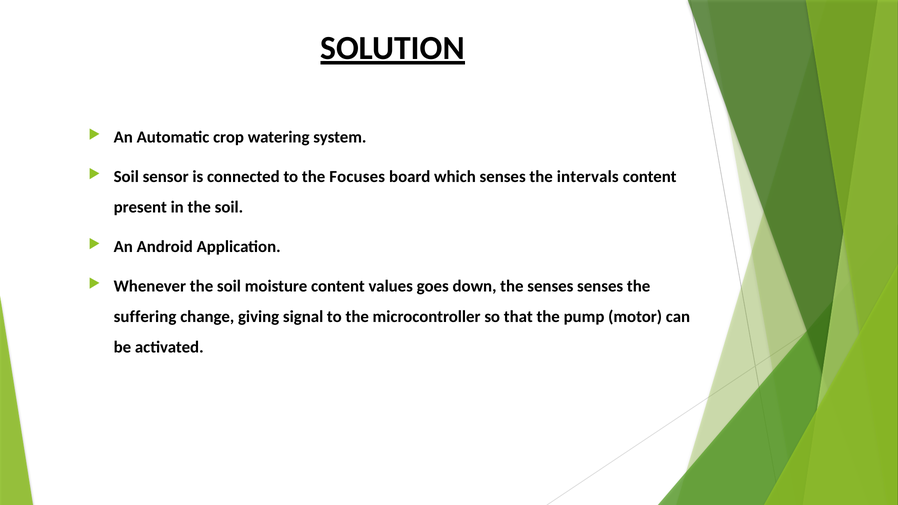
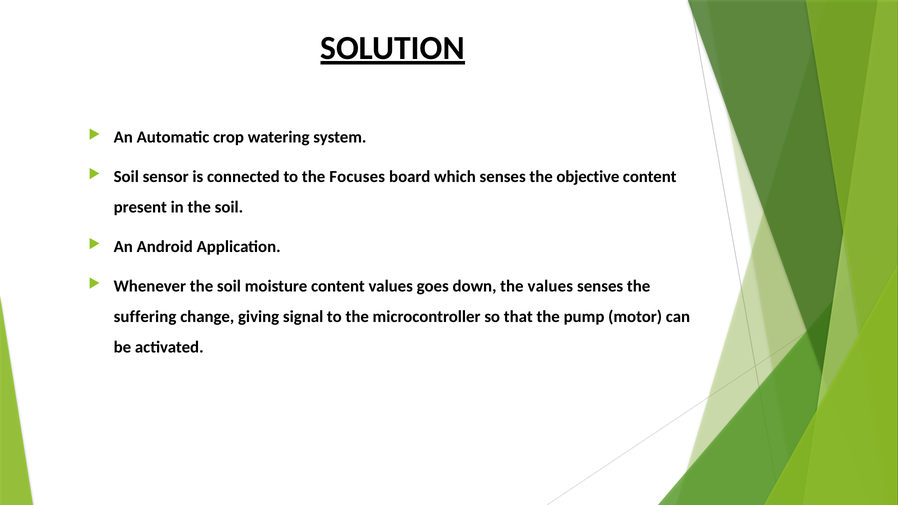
intervals: intervals -> objective
the senses: senses -> values
